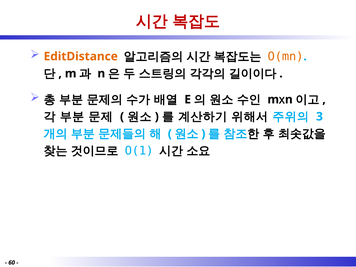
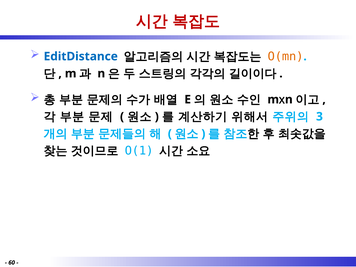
EditDistance colour: orange -> blue
